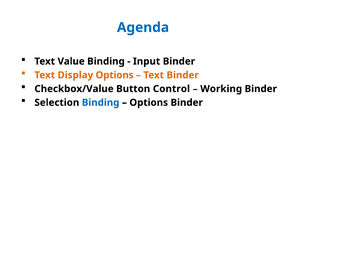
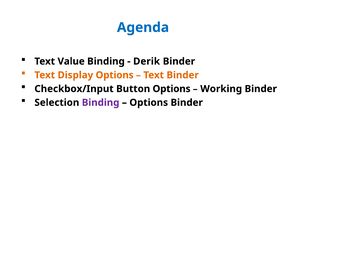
Input: Input -> Derik
Checkbox/Value: Checkbox/Value -> Checkbox/Input
Button Control: Control -> Options
Binding at (101, 102) colour: blue -> purple
